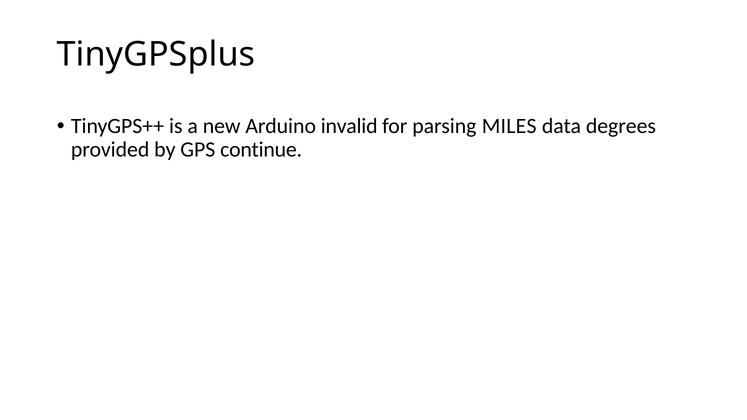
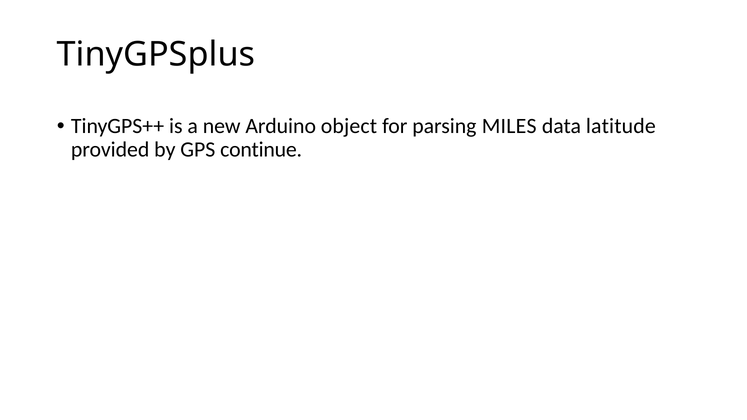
invalid: invalid -> object
degrees: degrees -> latitude
